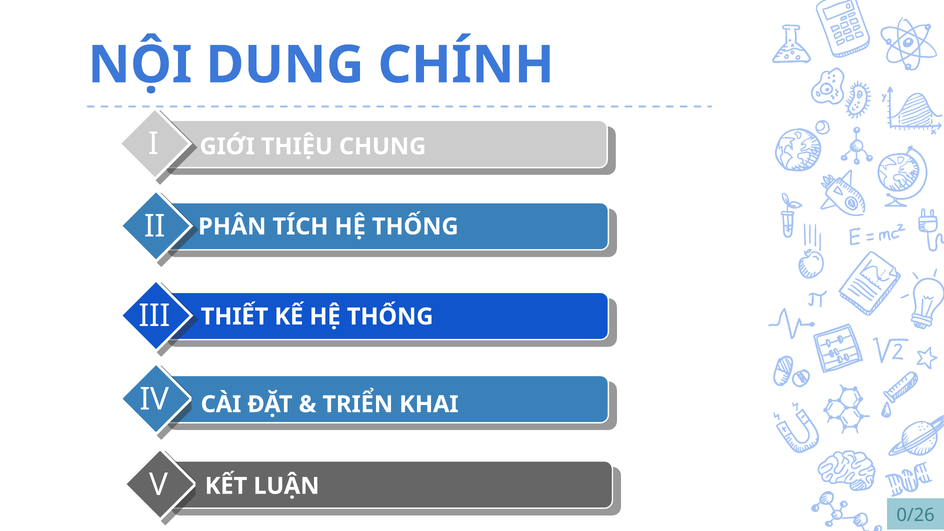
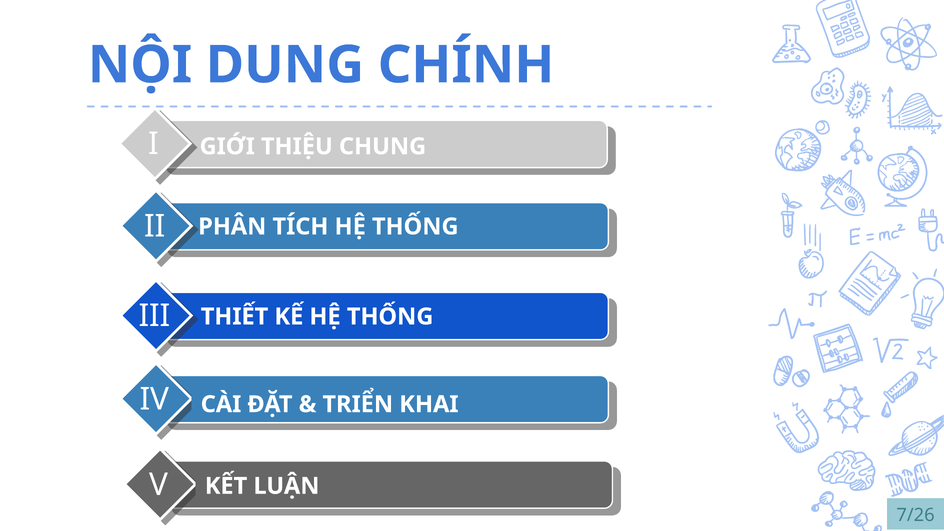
0/26: 0/26 -> 7/26
